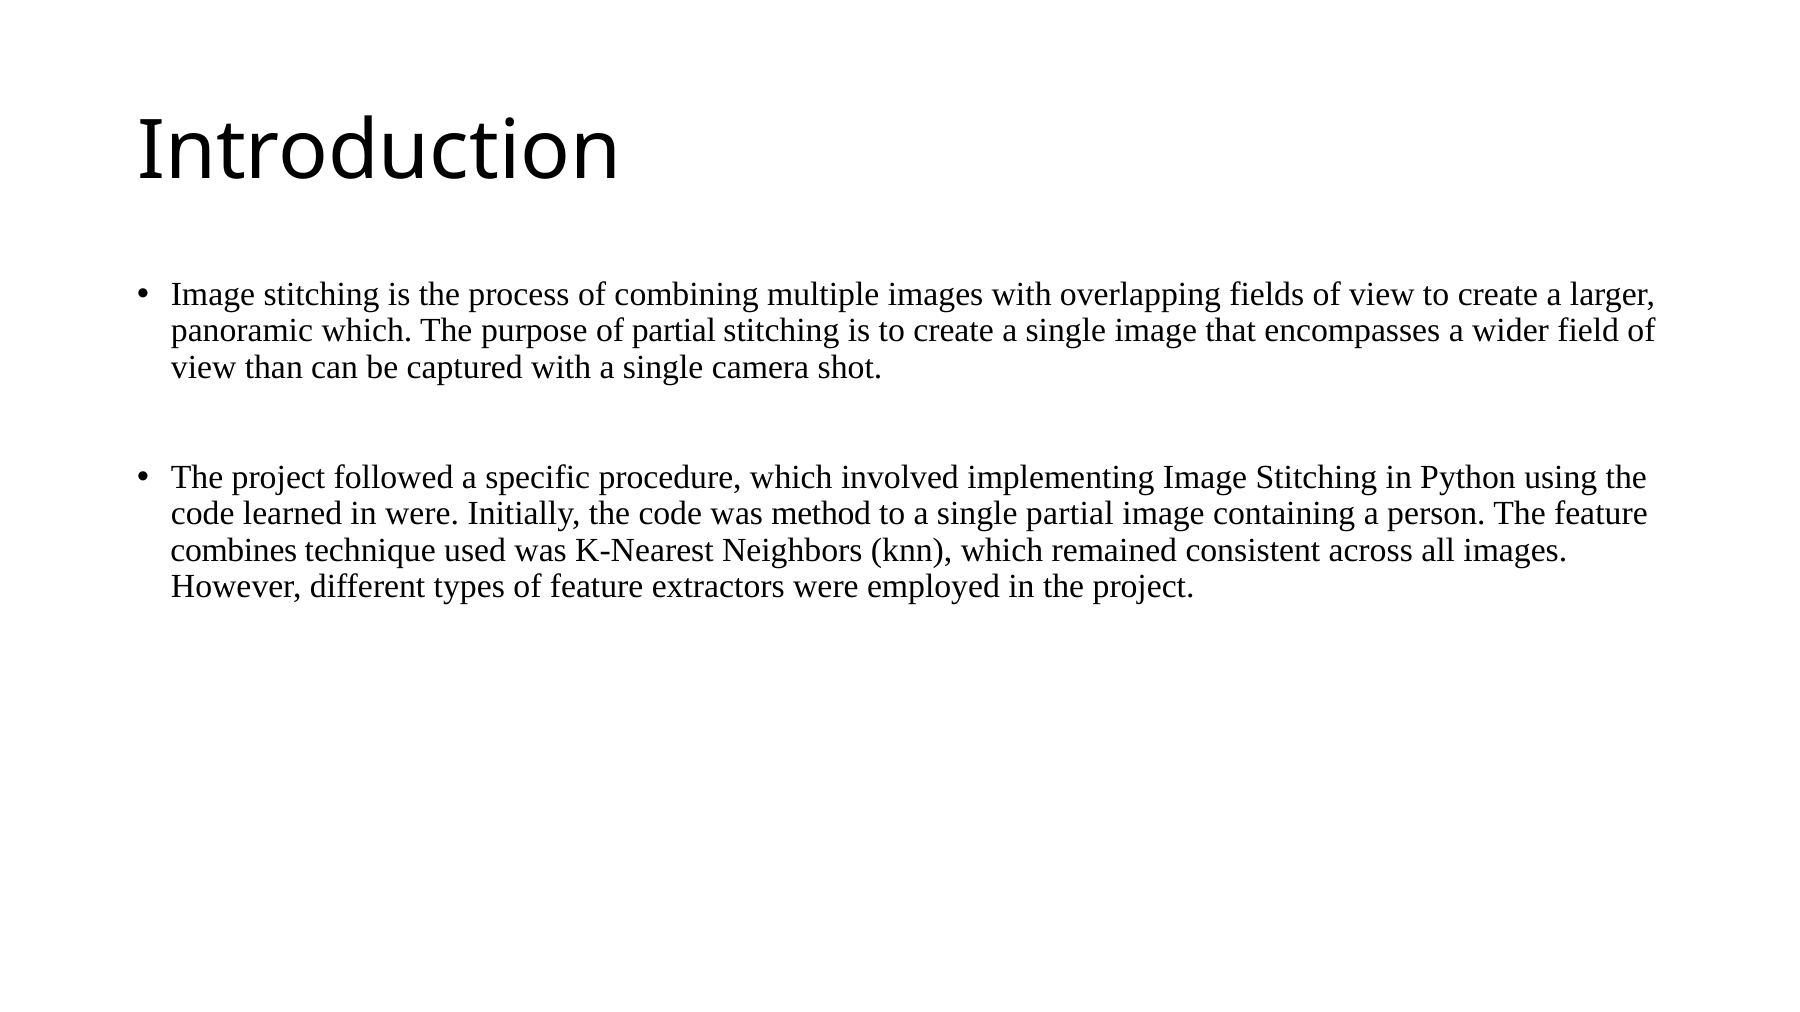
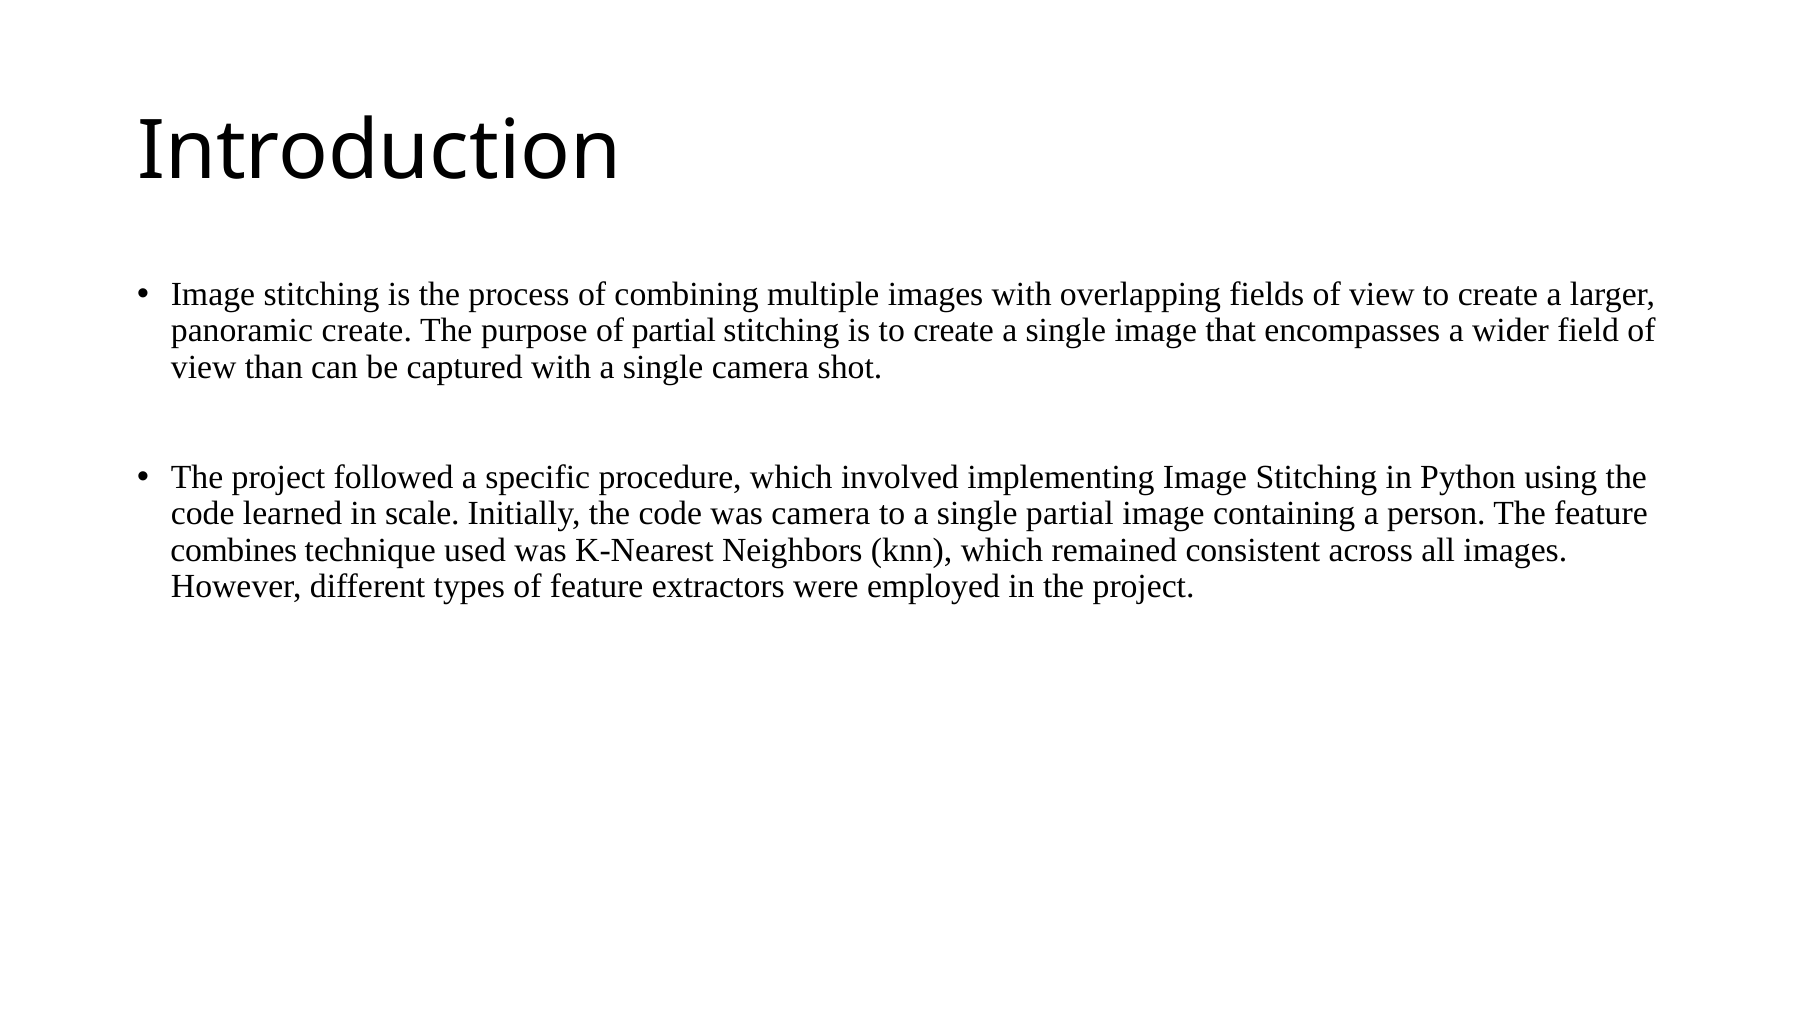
panoramic which: which -> create
in were: were -> scale
was method: method -> camera
